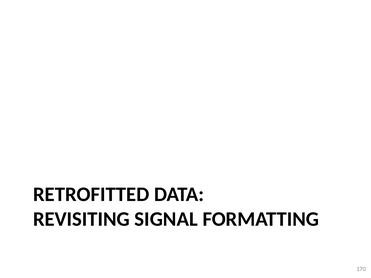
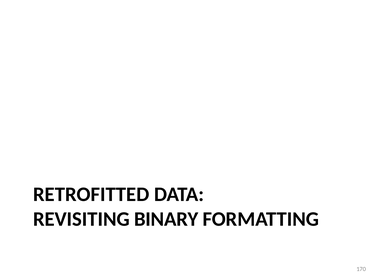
SIGNAL: SIGNAL -> BINARY
